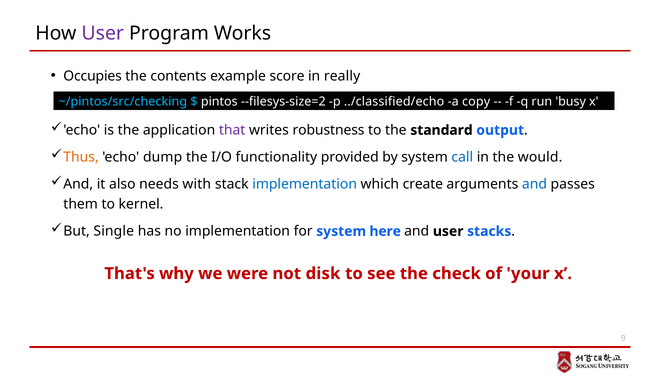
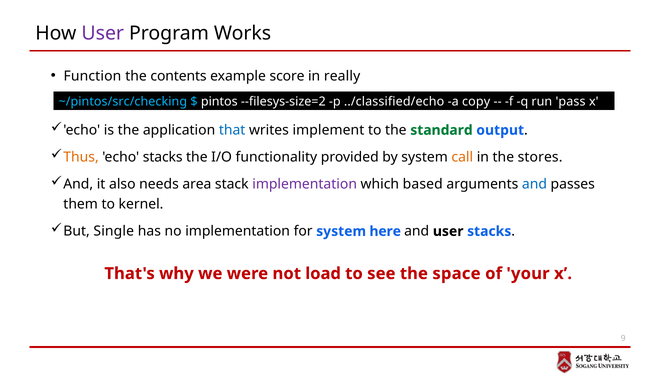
Occupies: Occupies -> Function
busy: busy -> pass
that colour: purple -> blue
robustness: robustness -> implement
standard colour: black -> green
echo dump: dump -> stacks
call colour: blue -> orange
would: would -> stores
with: with -> area
implementation at (305, 184) colour: blue -> purple
create: create -> based
disk: disk -> load
check: check -> space
